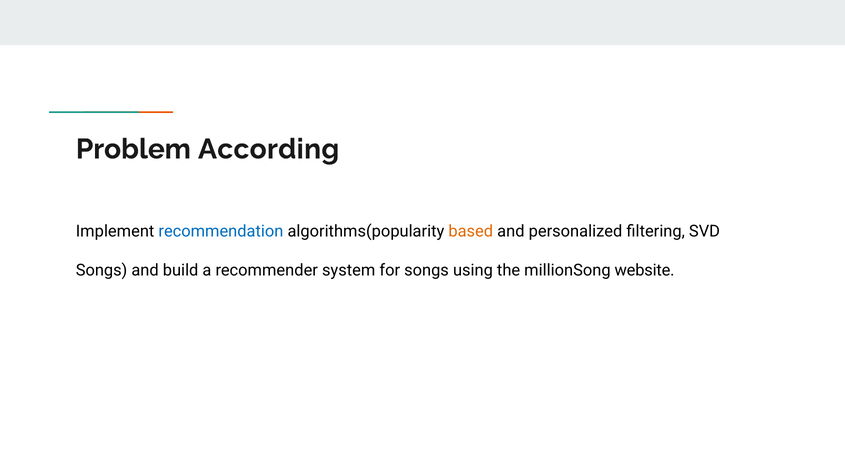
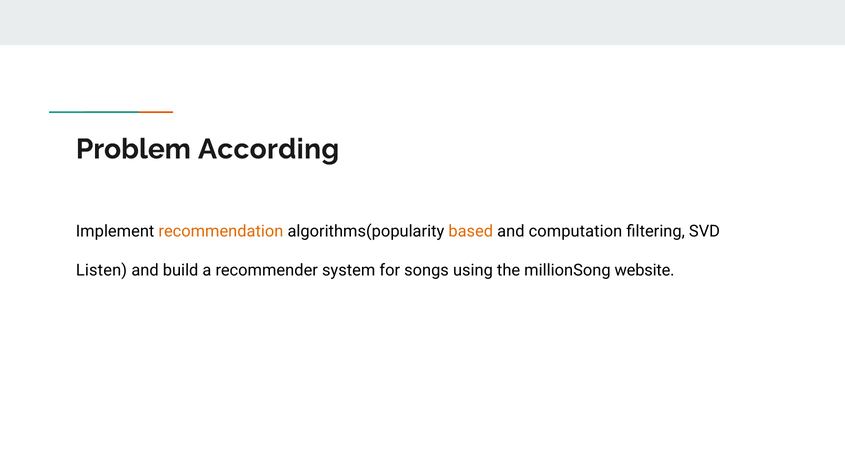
recommendation colour: blue -> orange
personalized: personalized -> computation
Songs at (102, 271): Songs -> Listen
